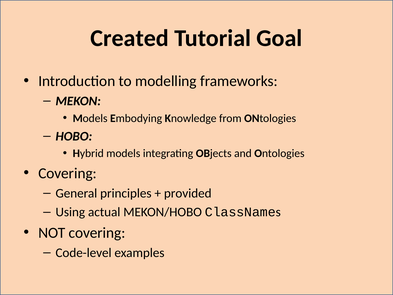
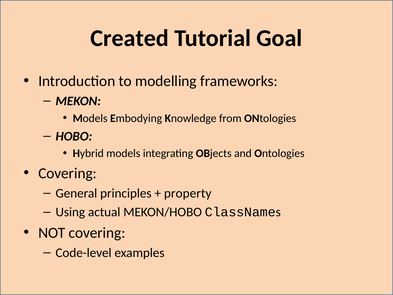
provided: provided -> property
